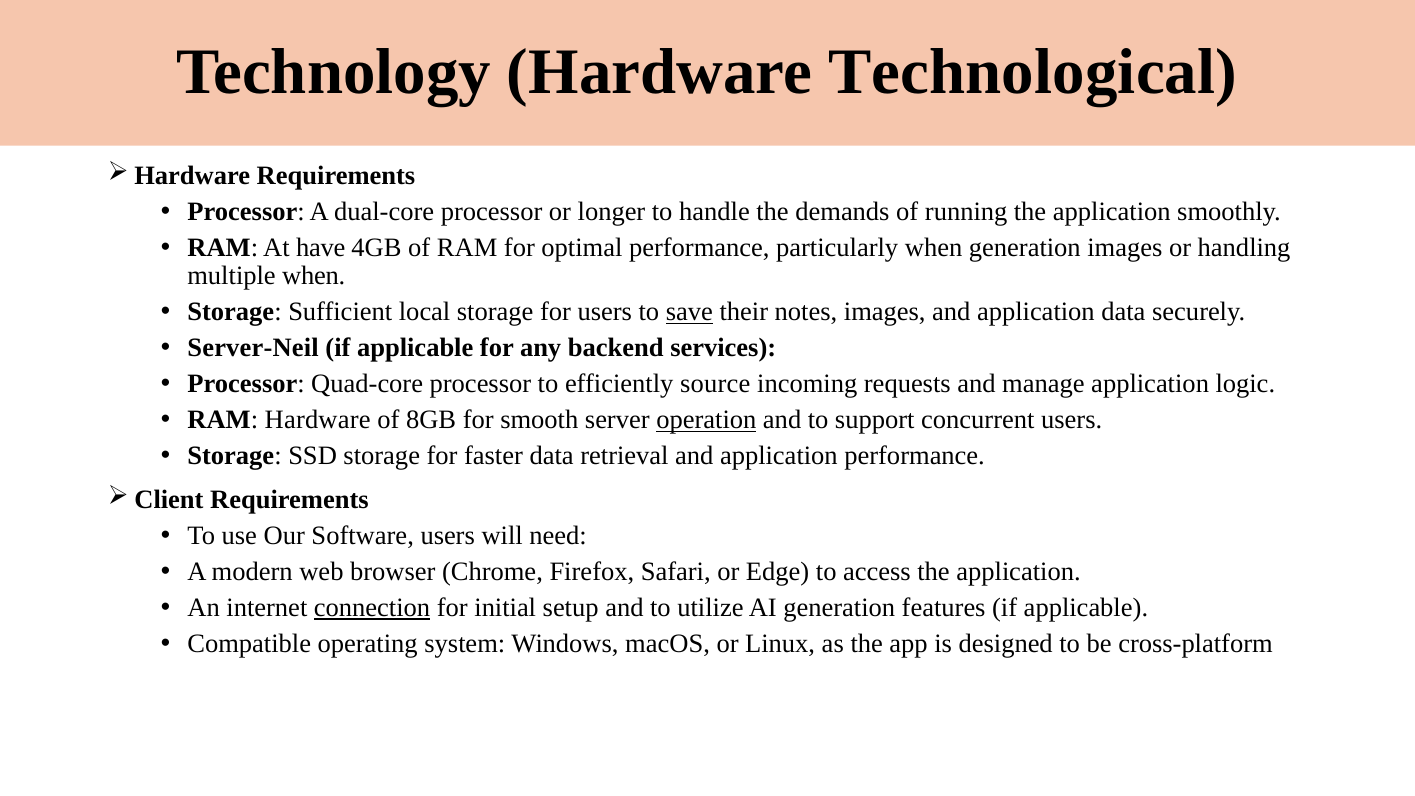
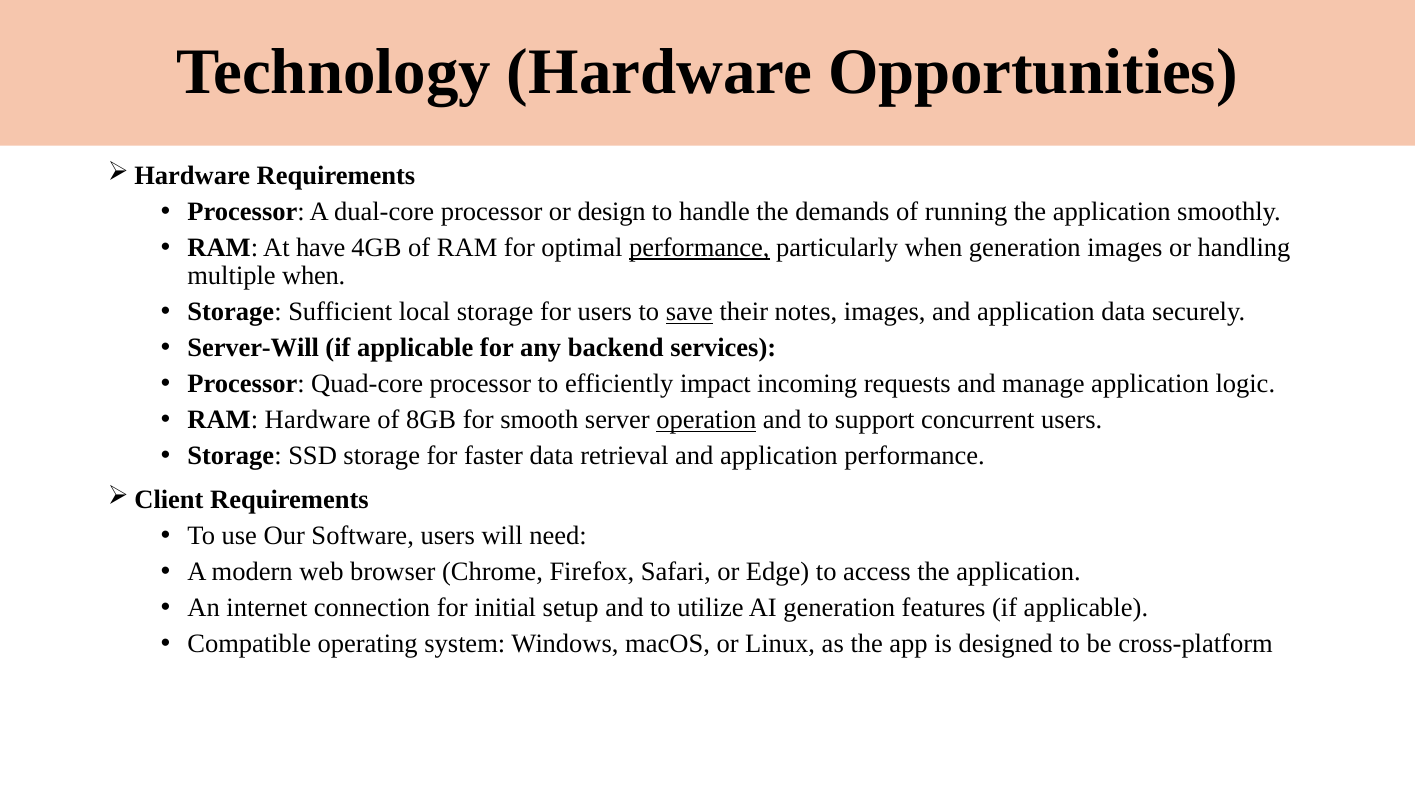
Technological: Technological -> Opportunities
longer: longer -> design
performance at (699, 247) underline: none -> present
Server-Neil: Server-Neil -> Server-Will
source: source -> impact
connection underline: present -> none
